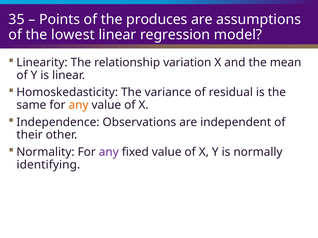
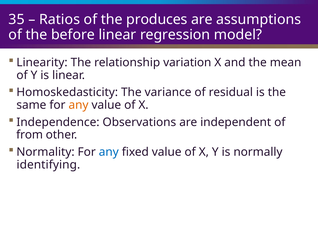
Points: Points -> Ratios
lowest: lowest -> before
their: their -> from
any at (109, 152) colour: purple -> blue
